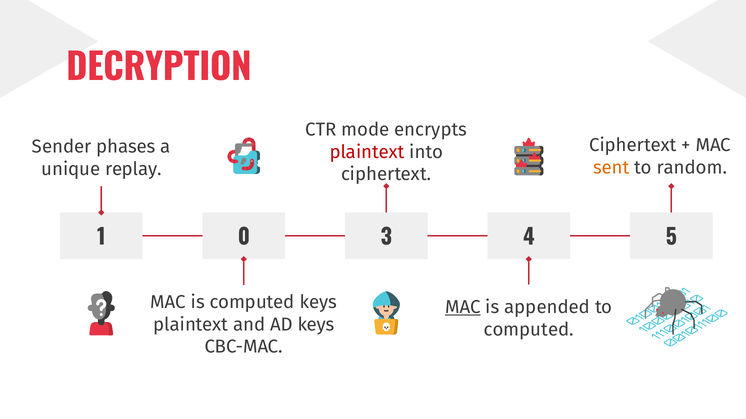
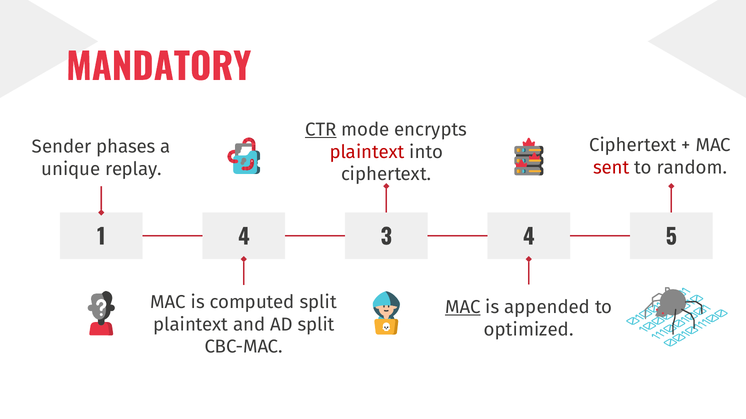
DECRYPTION: DECRYPTION -> MANDATORY
CTR underline: none -> present
sent colour: orange -> red
1 0: 0 -> 4
computed keys: keys -> split
AD keys: keys -> split
computed at (529, 330): computed -> optimized
